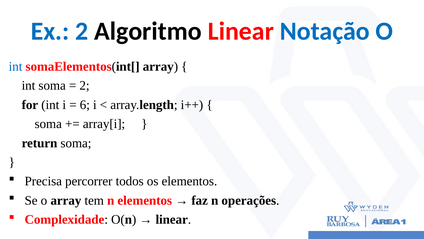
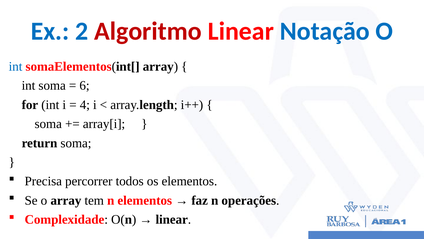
Algoritmo colour: black -> red
2 at (85, 86): 2 -> 6
6: 6 -> 4
